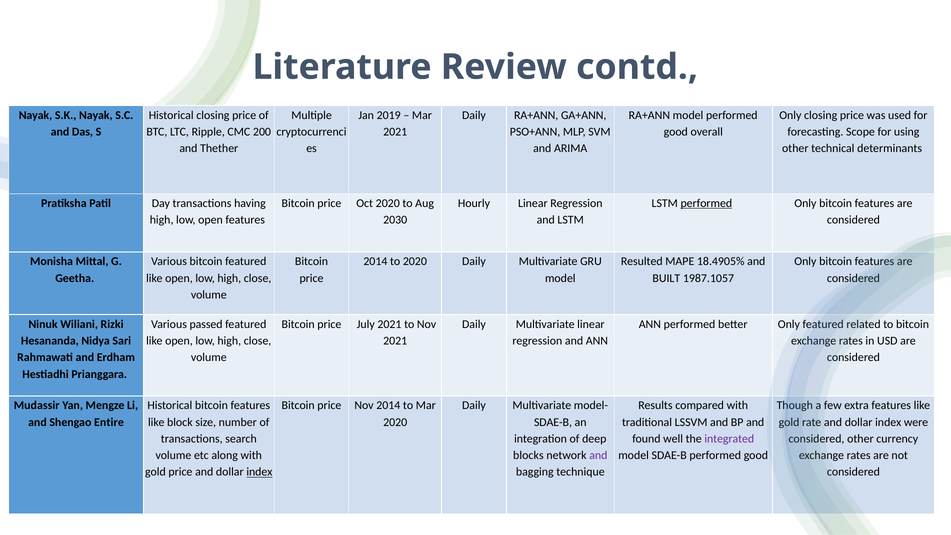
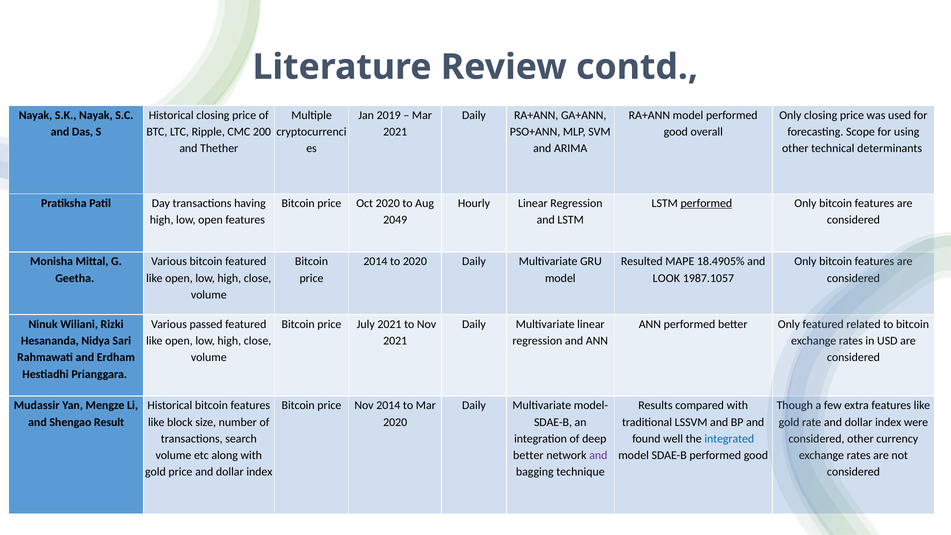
2030: 2030 -> 2049
BUILT: BUILT -> LOOK
Entire: Entire -> Result
integrated colour: purple -> blue
blocks at (528, 455): blocks -> better
index at (259, 472) underline: present -> none
